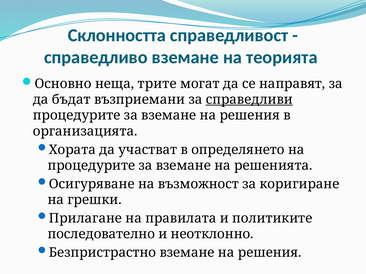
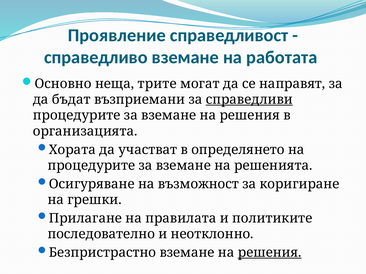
Склонността: Склонността -> Проявление
теорията: теорията -> работата
решения at (270, 253) underline: none -> present
